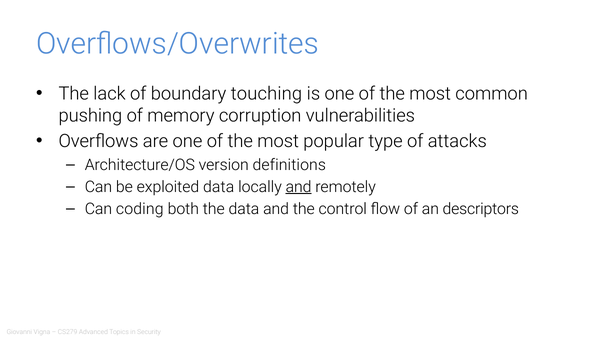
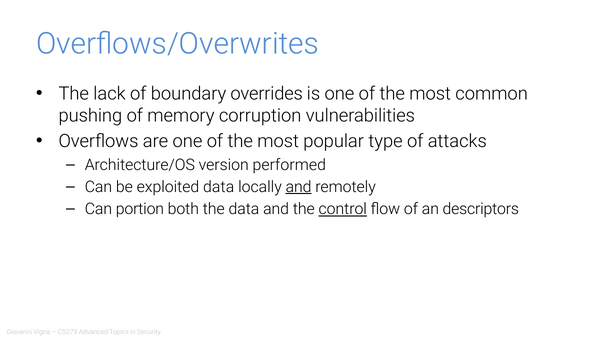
touching: touching -> overrides
definitions: definitions -> performed
coding: coding -> portion
control underline: none -> present
